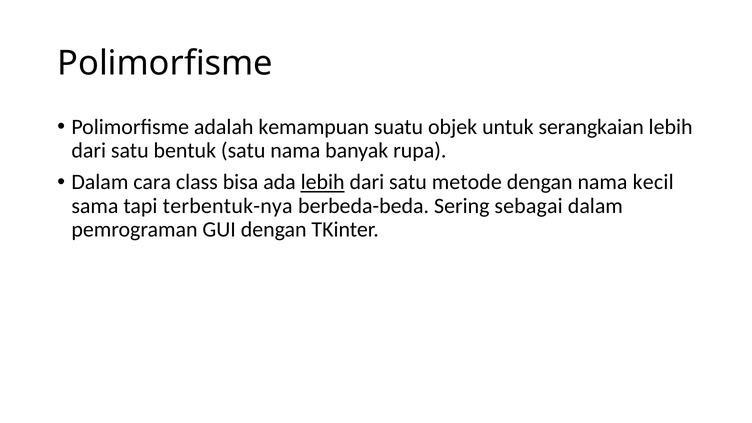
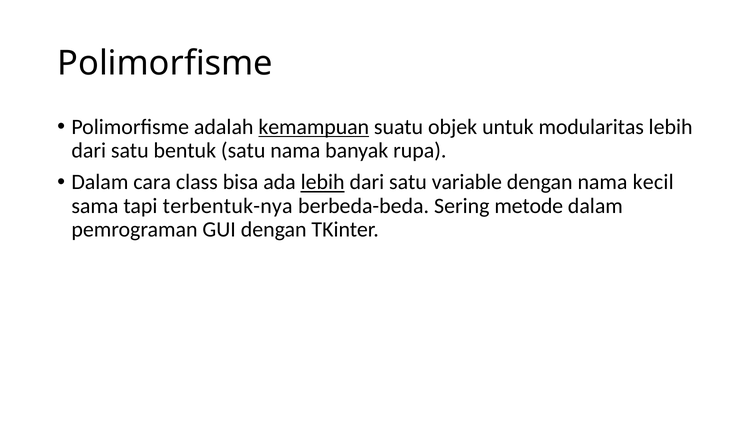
kemampuan underline: none -> present
serangkaian: serangkaian -> modularitas
metode: metode -> variable
sebagai: sebagai -> metode
